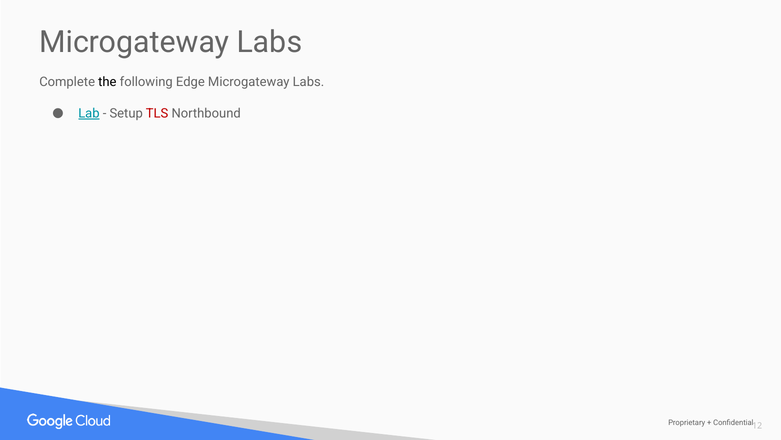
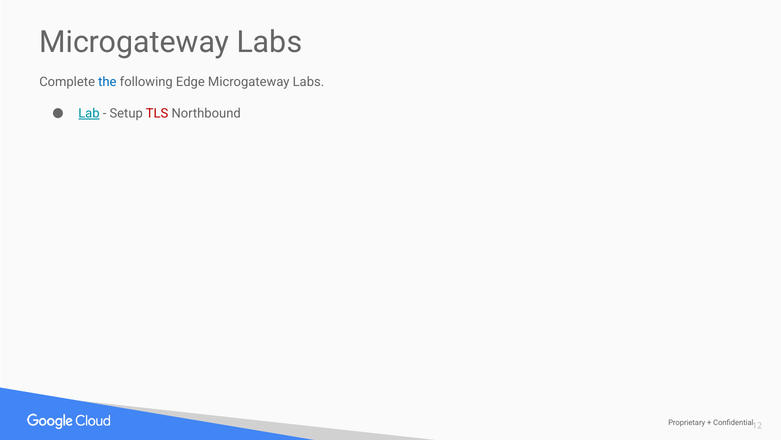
the colour: black -> blue
